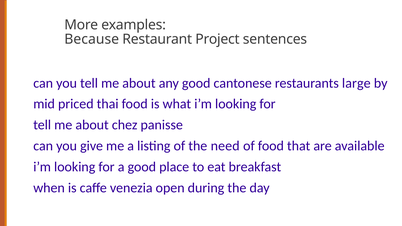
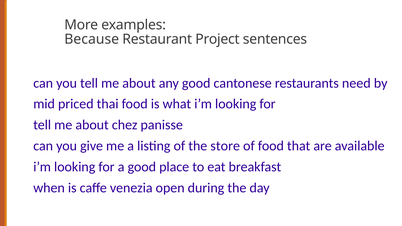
large: large -> need
need: need -> store
